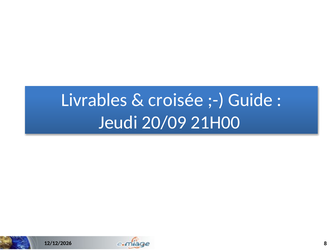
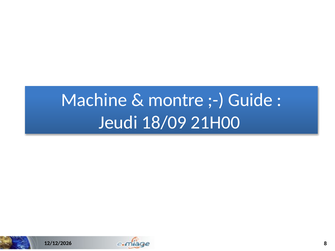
Livrables: Livrables -> Machine
croisée: croisée -> montre
20/09: 20/09 -> 18/09
